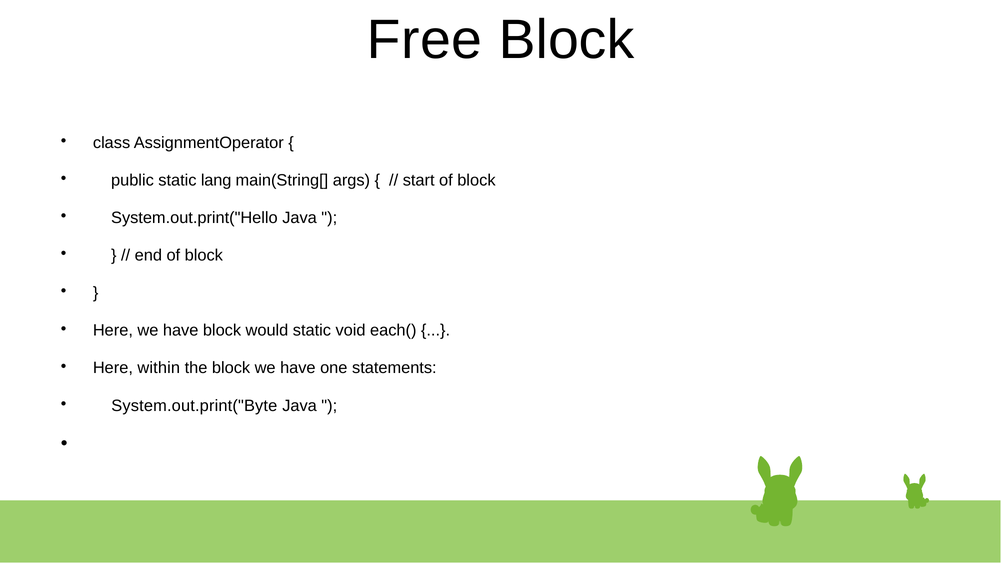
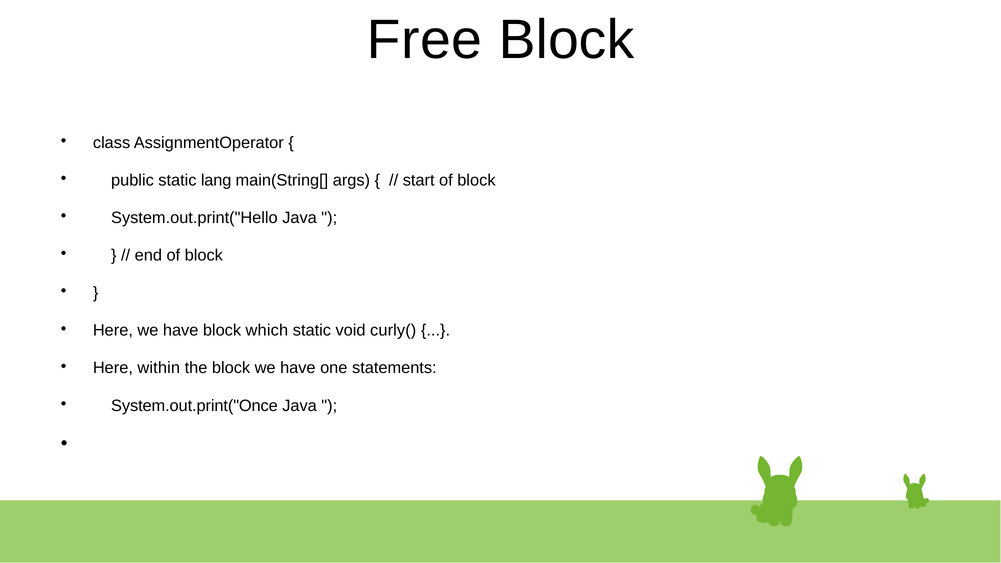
would: would -> which
each(: each( -> curly(
System.out.print("Byte: System.out.print("Byte -> System.out.print("Once
